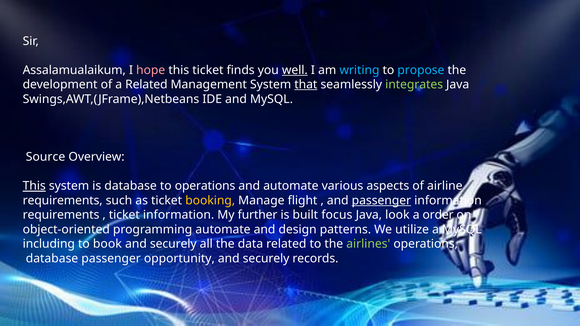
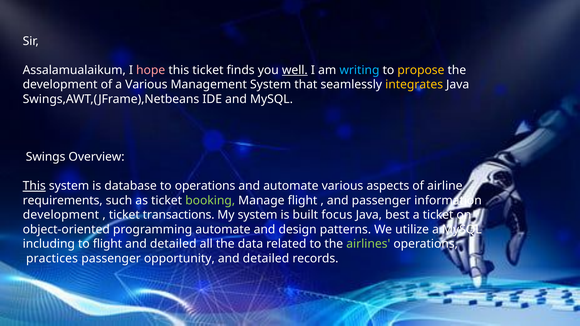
propose colour: light blue -> yellow
a Related: Related -> Various
that underline: present -> none
integrates colour: light green -> yellow
Source: Source -> Swings
booking colour: yellow -> light green
passenger at (381, 201) underline: present -> none
requirements at (61, 215): requirements -> development
ticket information: information -> transactions
My further: further -> system
look: look -> best
a order: order -> ticket
to book: book -> flight
securely at (173, 244): securely -> detailed
database at (52, 259): database -> practices
securely at (266, 259): securely -> detailed
